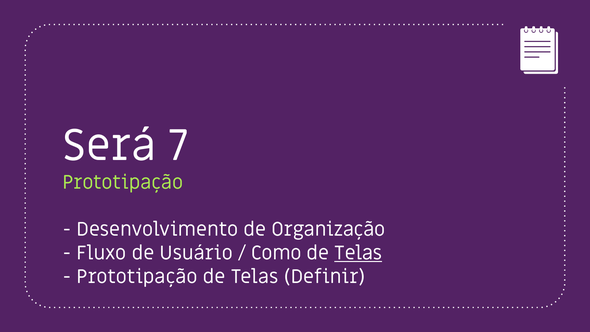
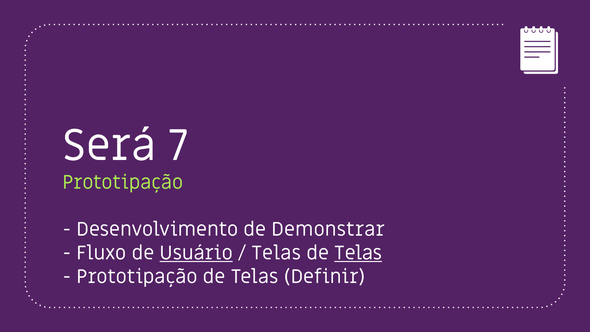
Organização: Organização -> Demonstrar
Usuário underline: none -> present
Como at (276, 253): Como -> Telas
